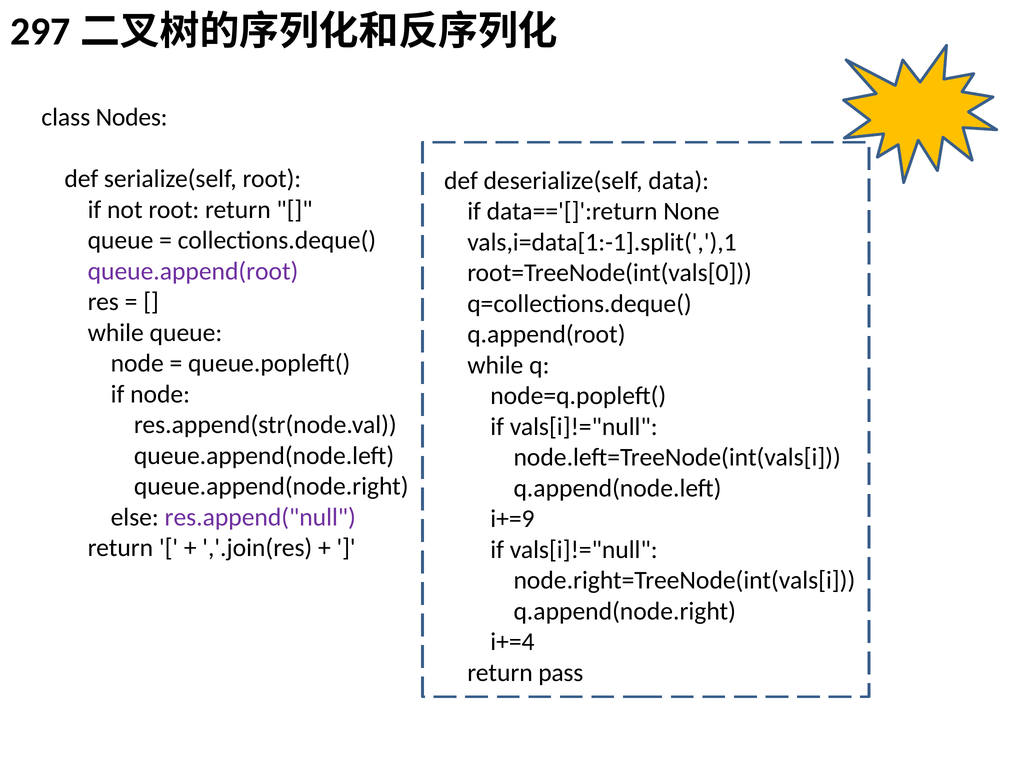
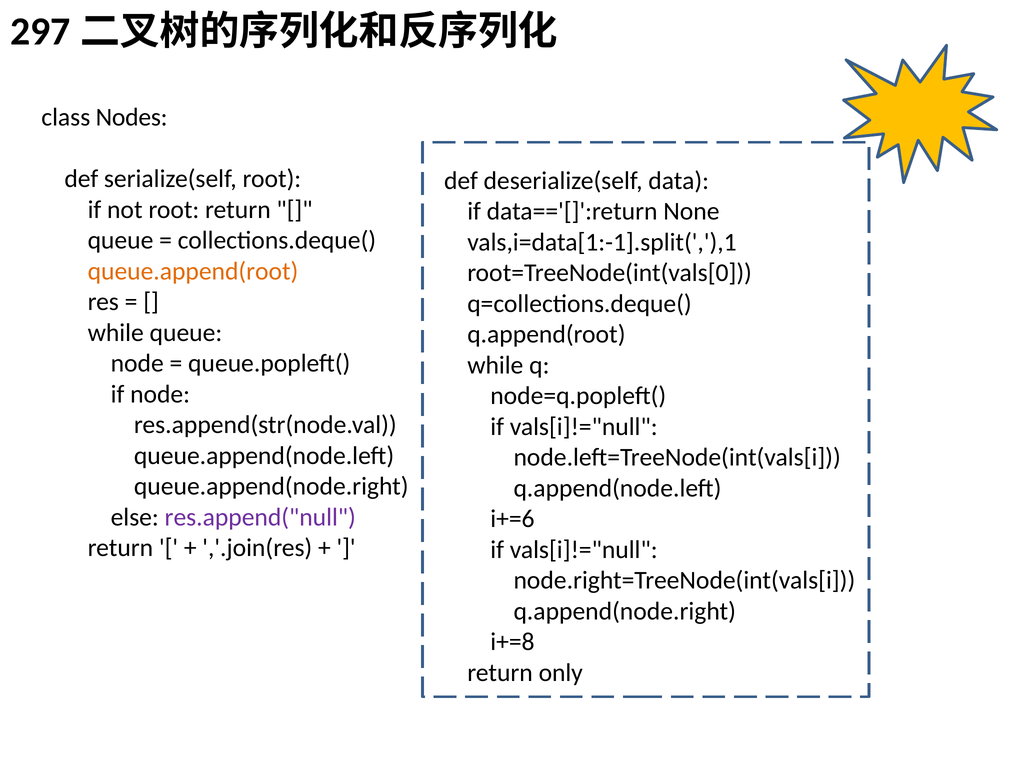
queue.append(root colour: purple -> orange
i+=9: i+=9 -> i+=6
i+=4: i+=4 -> i+=8
pass: pass -> only
